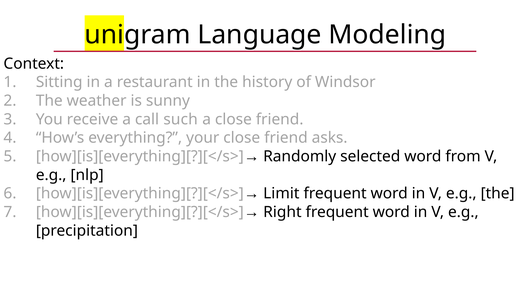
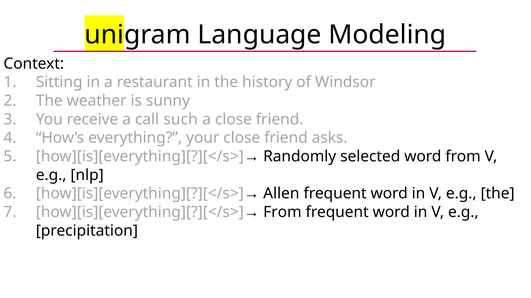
Limit: Limit -> Allen
Right at (282, 213): Right -> From
